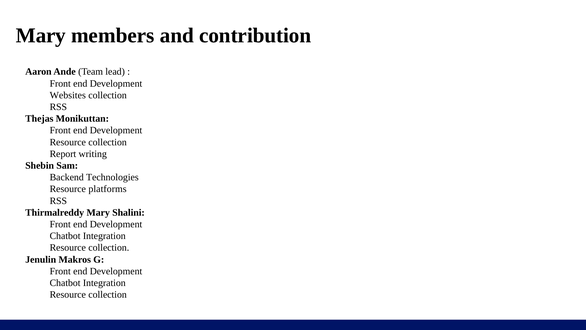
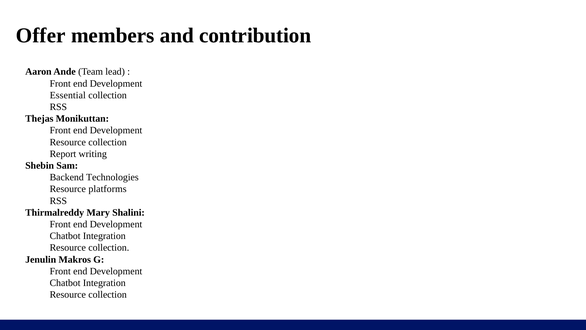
Mary at (41, 35): Mary -> Offer
Websites: Websites -> Essential
